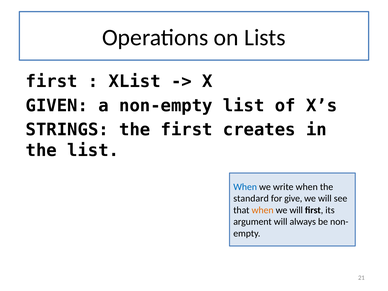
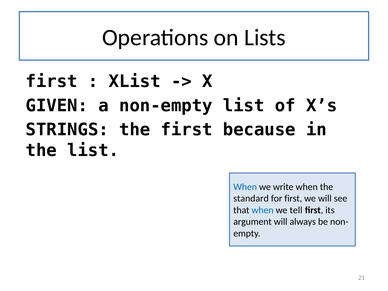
creates: creates -> because
for give: give -> first
when at (263, 210) colour: orange -> blue
will at (296, 210): will -> tell
